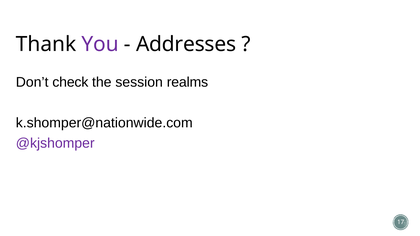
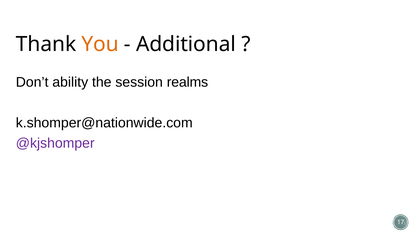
You colour: purple -> orange
Addresses: Addresses -> Additional
check: check -> ability
